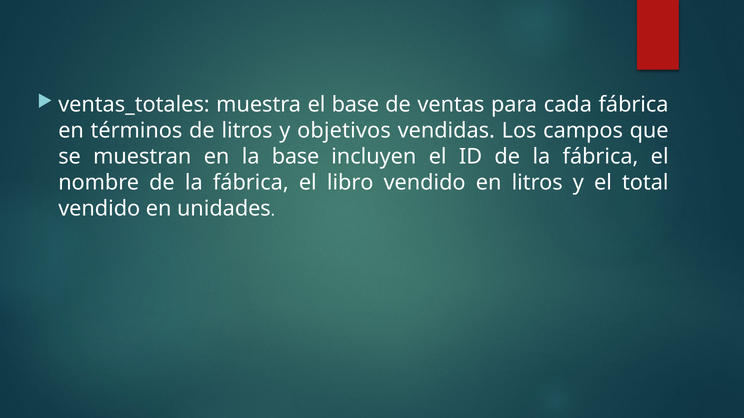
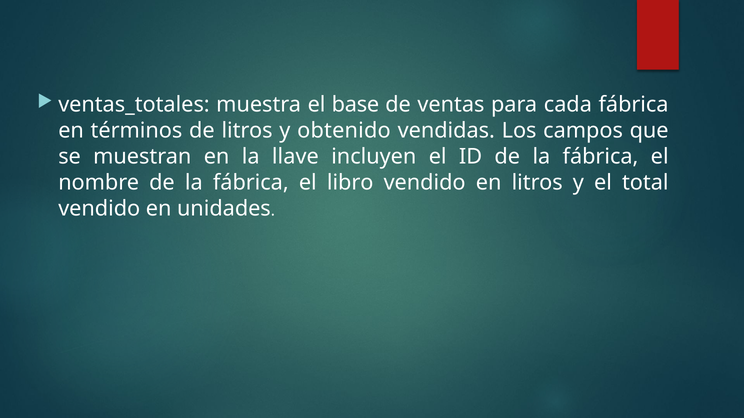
objetivos: objetivos -> obtenido
la base: base -> llave
